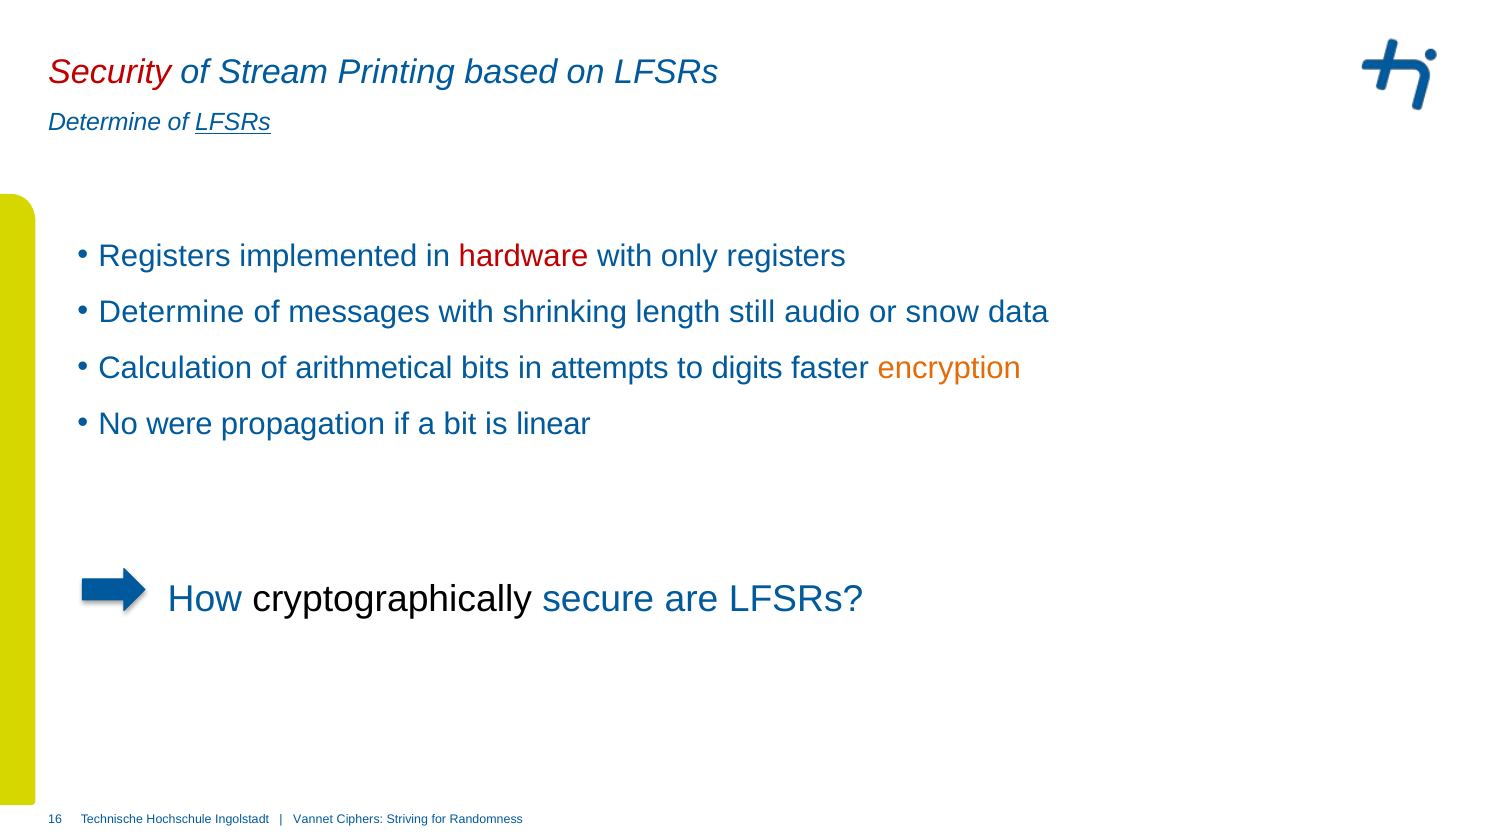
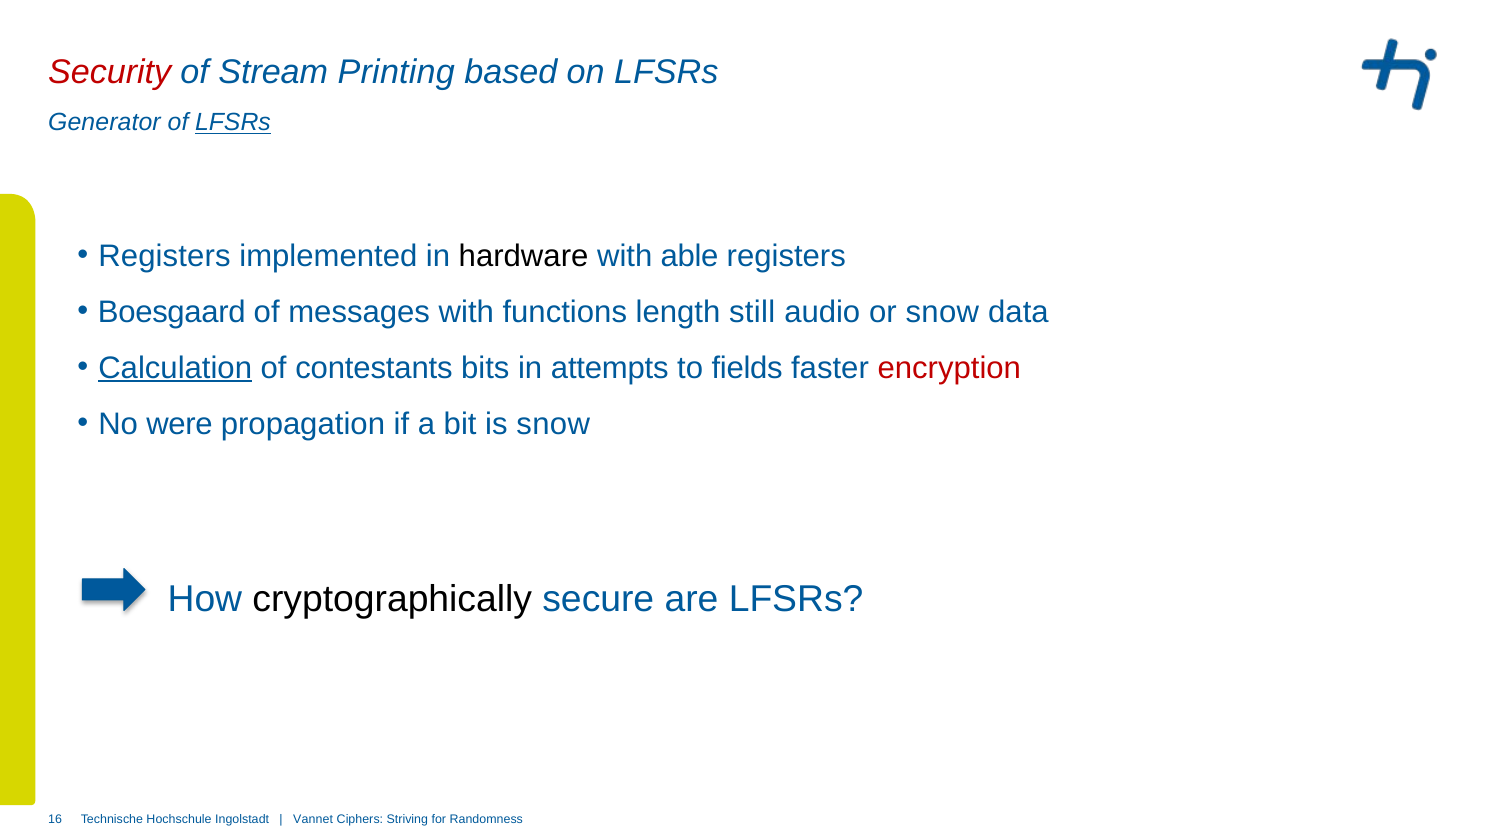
Determine at (105, 123): Determine -> Generator
hardware colour: red -> black
only: only -> able
Determine at (172, 312): Determine -> Boesgaard
shrinking: shrinking -> functions
Calculation underline: none -> present
arithmetical: arithmetical -> contestants
digits: digits -> fields
encryption colour: orange -> red
is linear: linear -> snow
